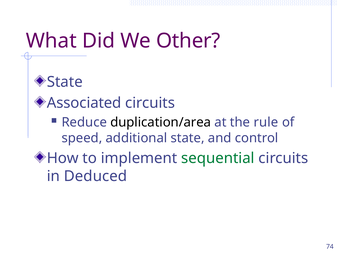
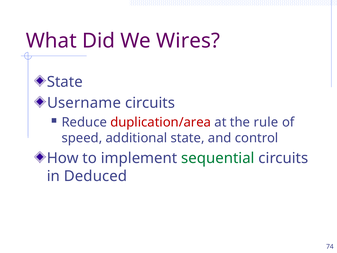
Other: Other -> Wires
Associated: Associated -> Username
duplication/area colour: black -> red
